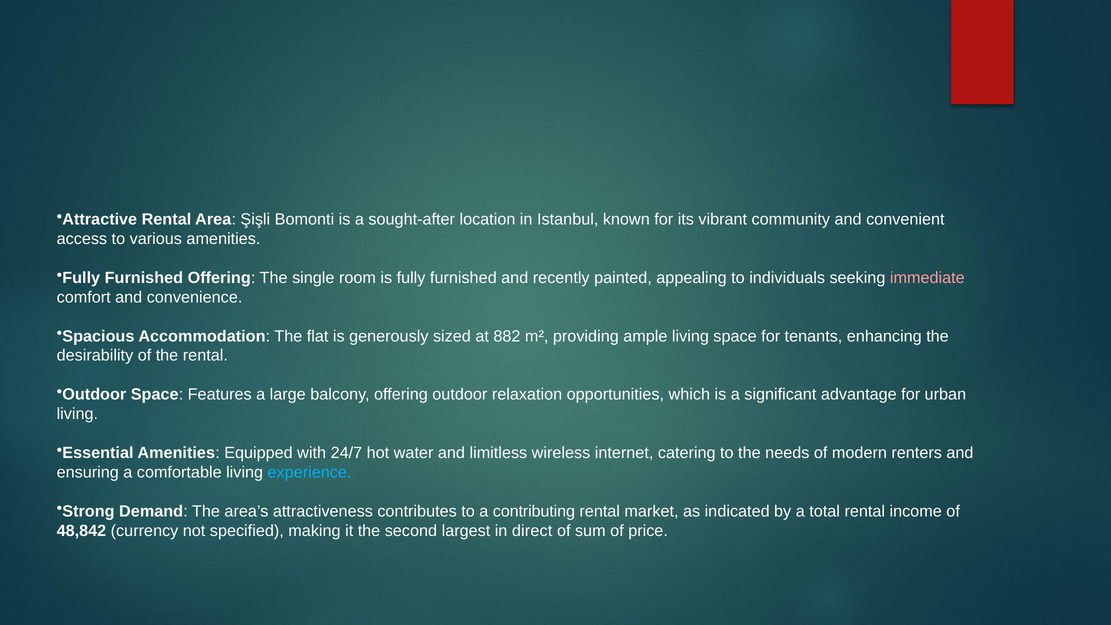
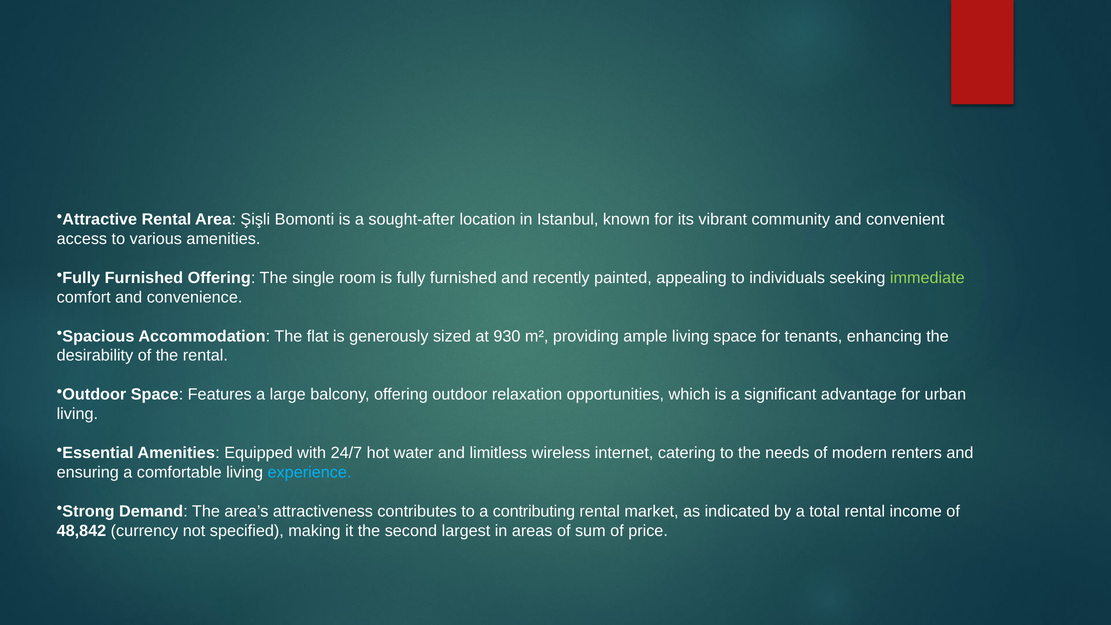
immediate colour: pink -> light green
882: 882 -> 930
direct: direct -> areas
